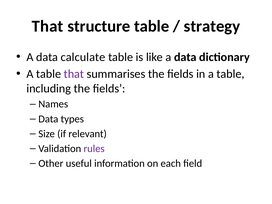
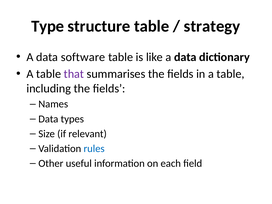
That at (48, 26): That -> Type
calculate: calculate -> software
rules colour: purple -> blue
